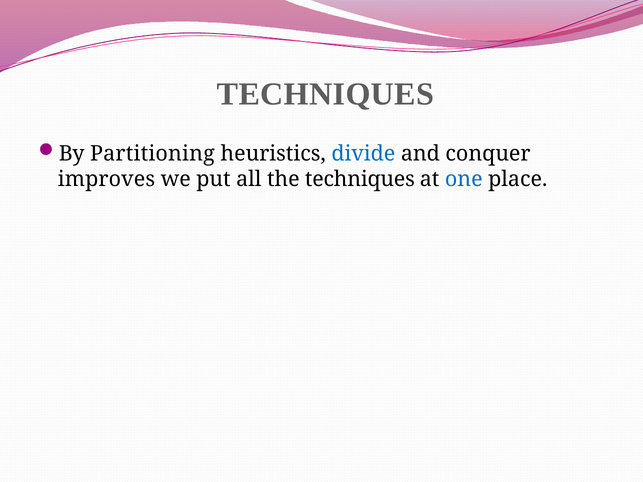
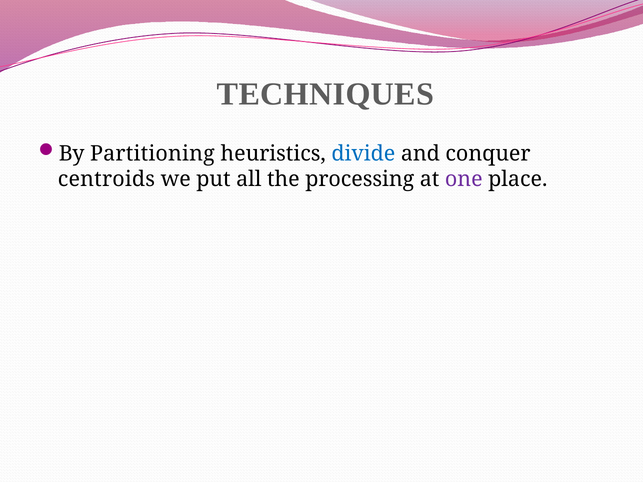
improves: improves -> centroids
the techniques: techniques -> processing
one colour: blue -> purple
